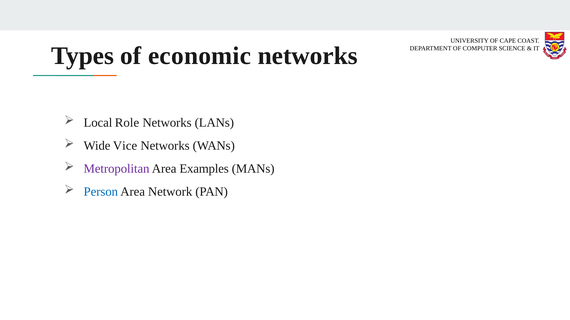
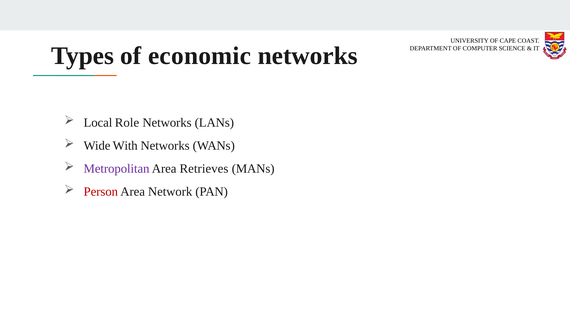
Vice: Vice -> With
Examples: Examples -> Retrieves
Person colour: blue -> red
